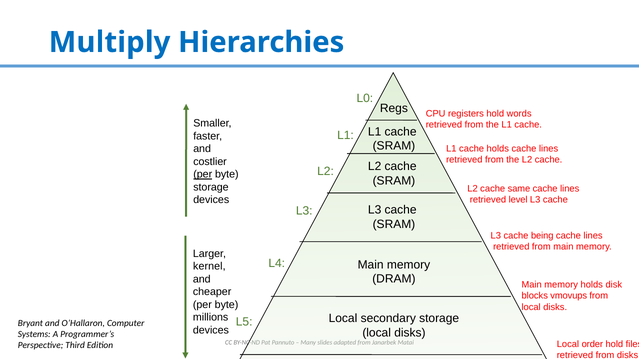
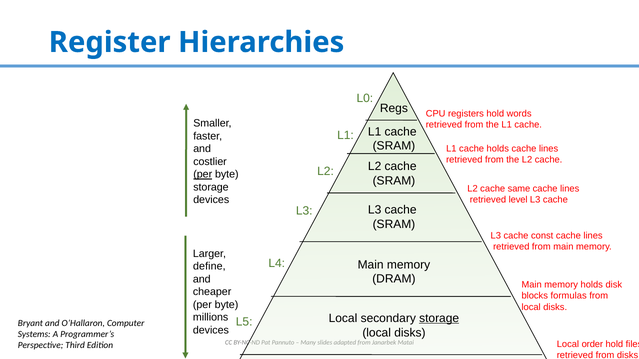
Multiply: Multiply -> Register
being: being -> const
kernel: kernel -> define
vmovups: vmovups -> formulas
storage at (439, 319) underline: none -> present
